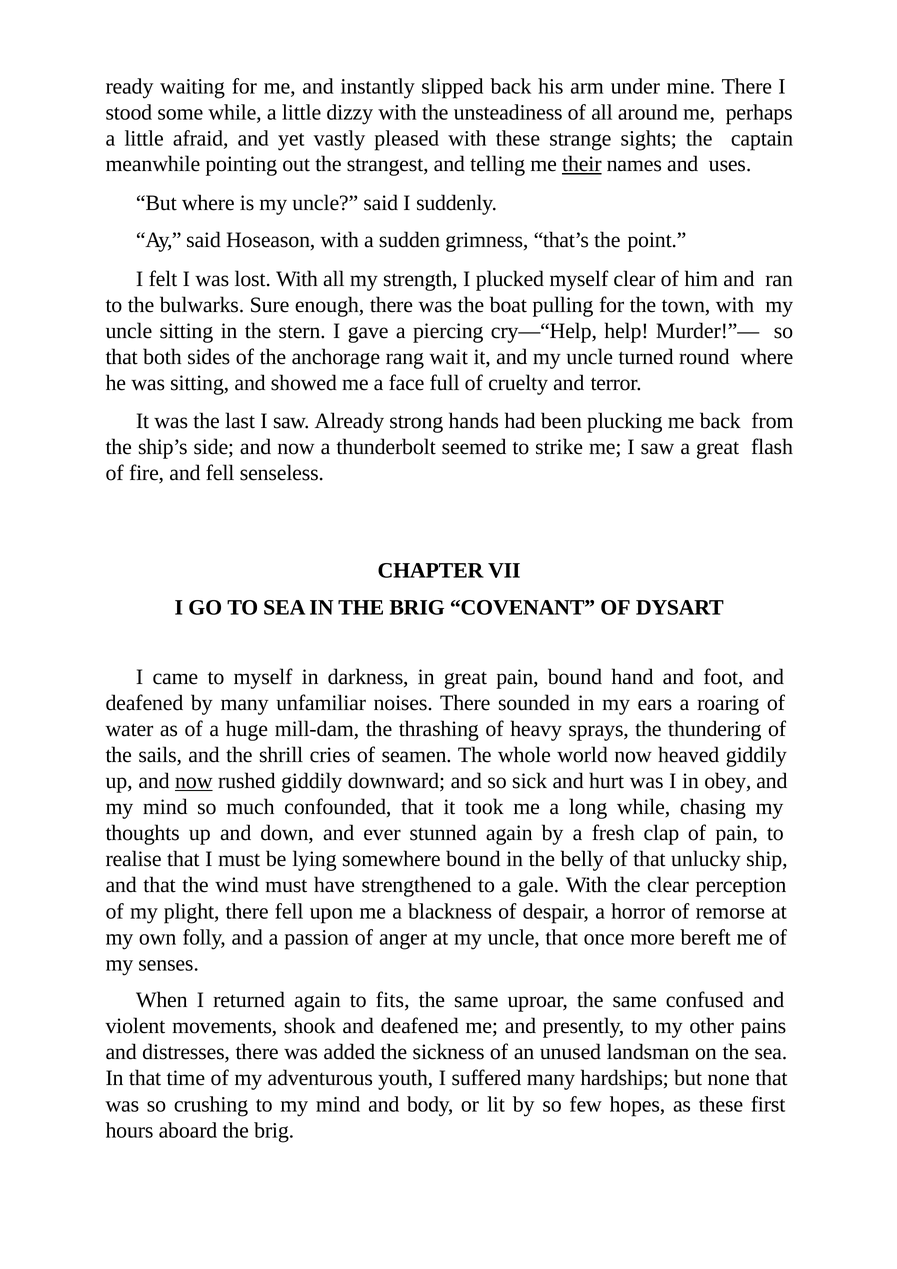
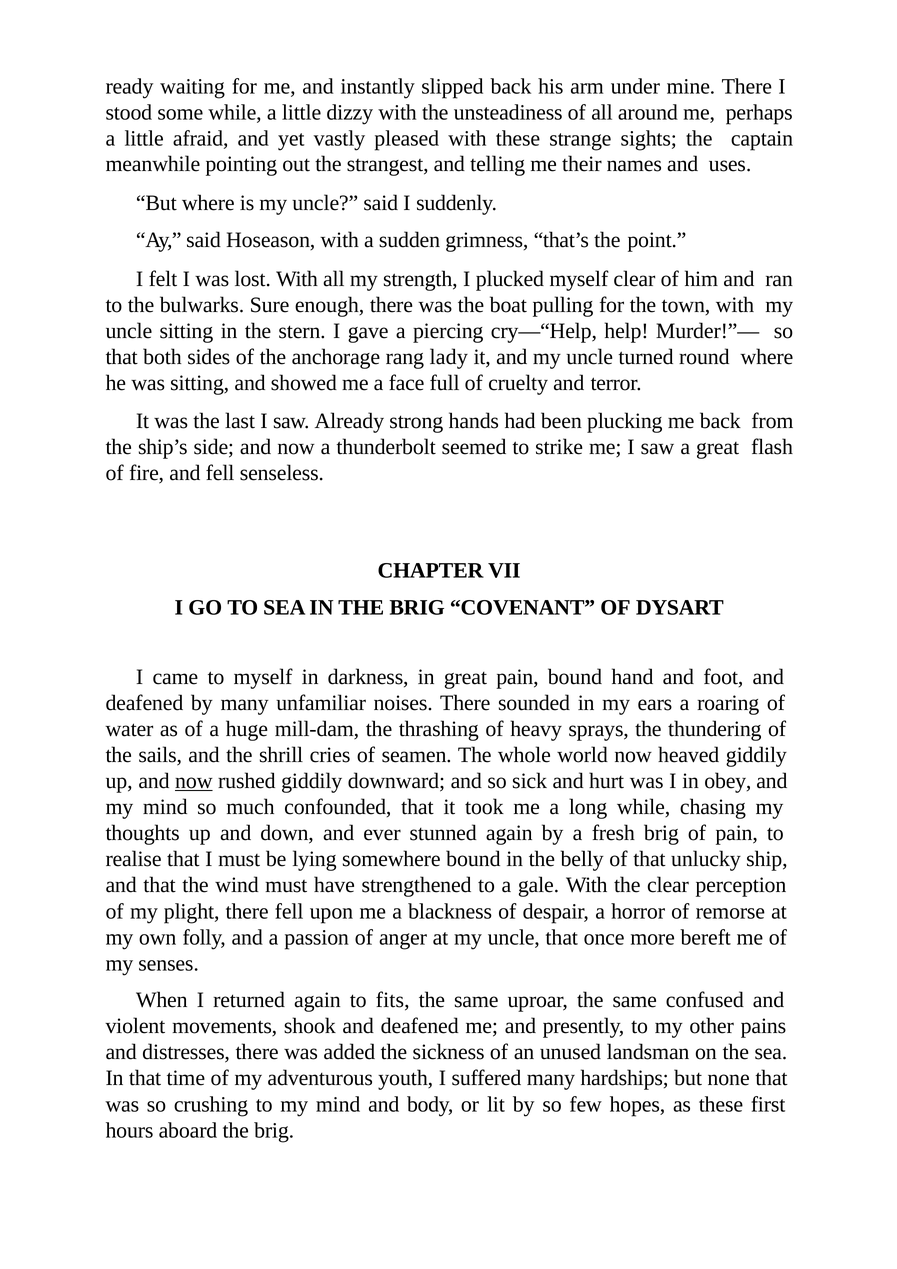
their underline: present -> none
wait: wait -> lady
fresh clap: clap -> brig
